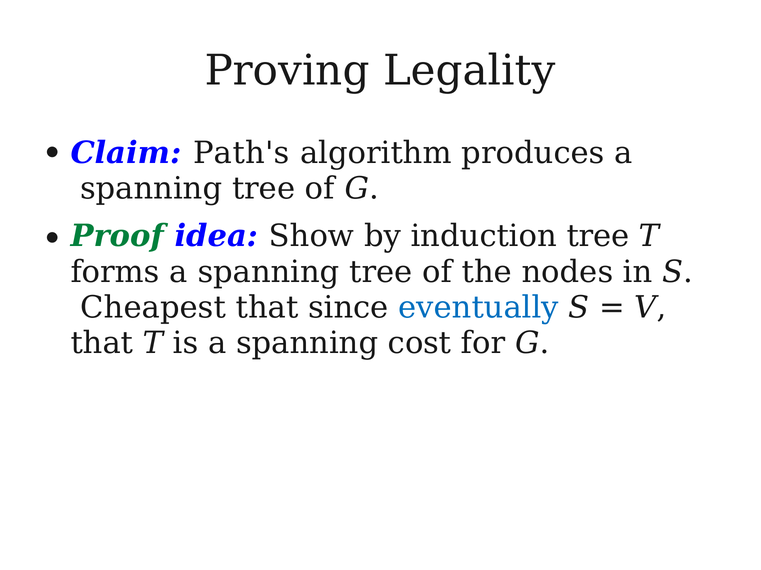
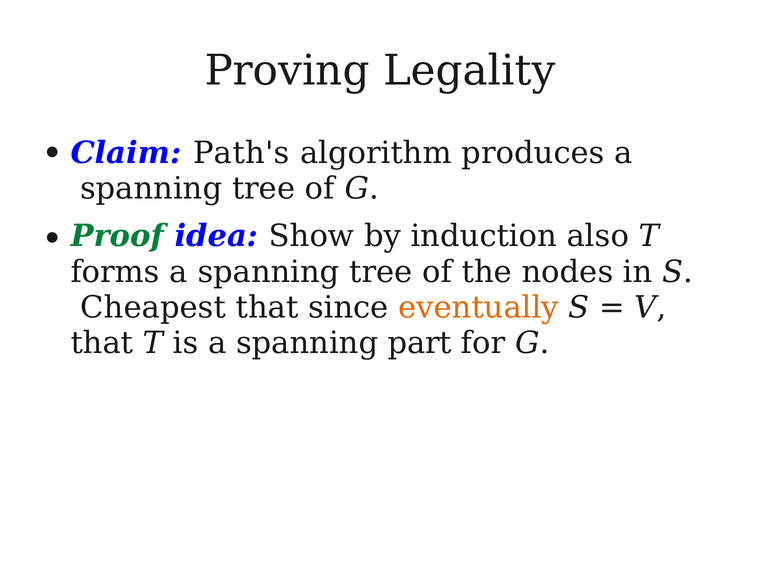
induction tree: tree -> also
eventually colour: blue -> orange
cost: cost -> part
